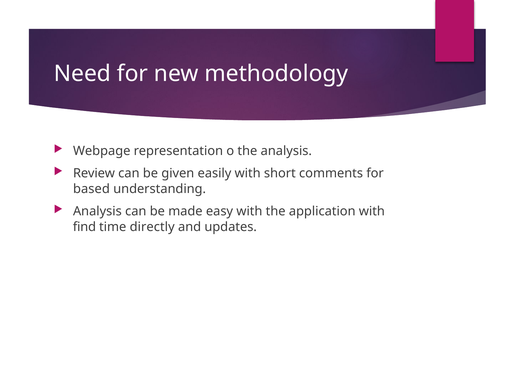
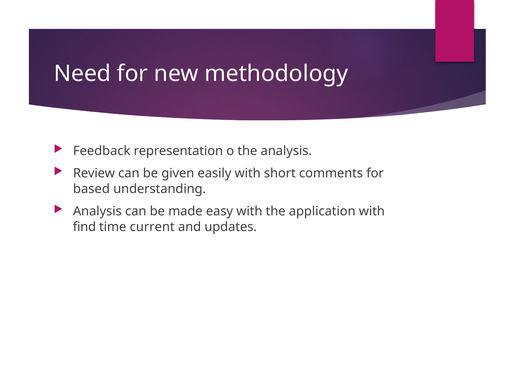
Webpage: Webpage -> Feedback
directly: directly -> current
